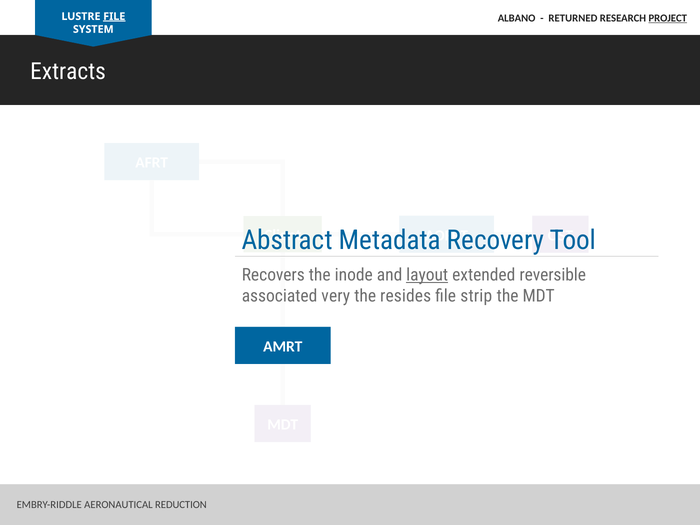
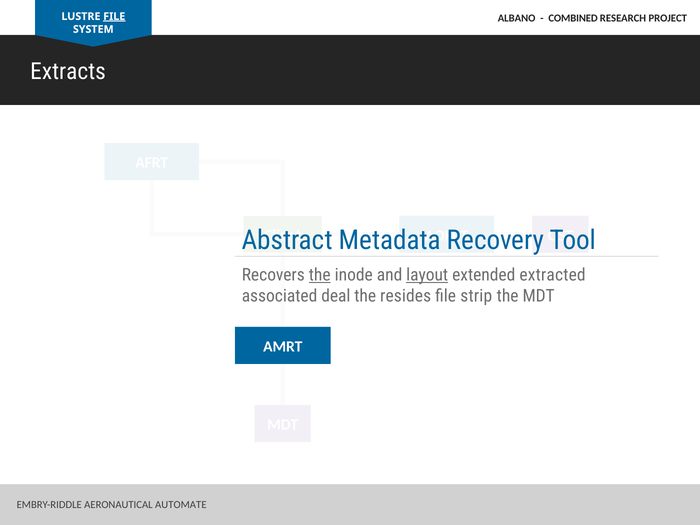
RETURNED: RETURNED -> COMBINED
PROJECT underline: present -> none
the at (320, 275) underline: none -> present
reversible: reversible -> extracted
very: very -> deal
REDUCTION: REDUCTION -> AUTOMATE
